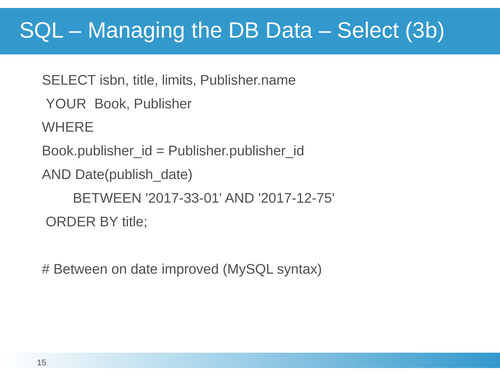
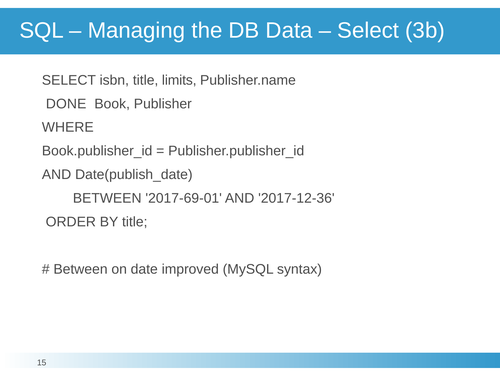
YOUR: YOUR -> DONE
2017-33-01: 2017-33-01 -> 2017-69-01
2017-12-75: 2017-12-75 -> 2017-12-36
